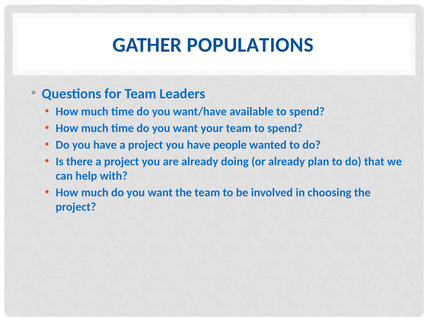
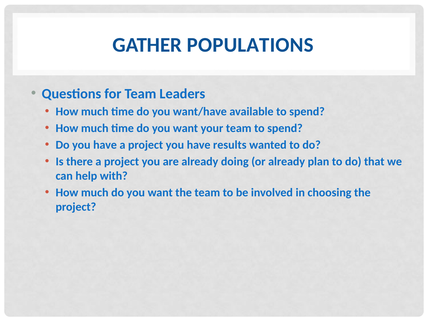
people: people -> results
